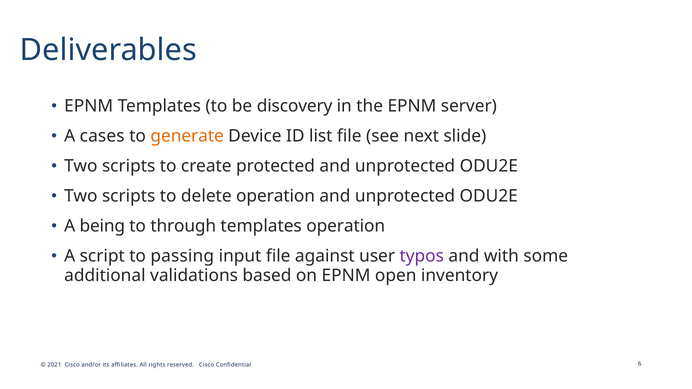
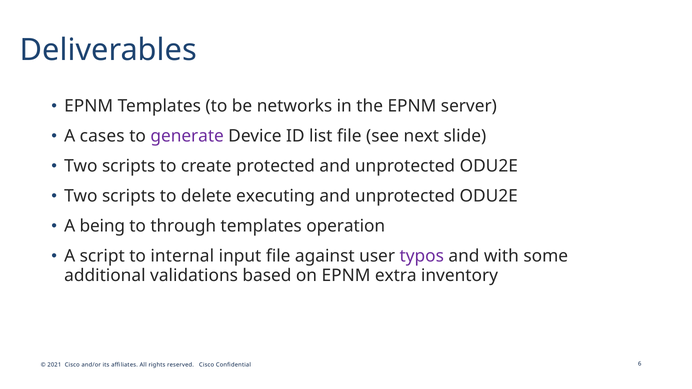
discovery: discovery -> networks
generate colour: orange -> purple
delete operation: operation -> executing
passing: passing -> internal
open: open -> extra
